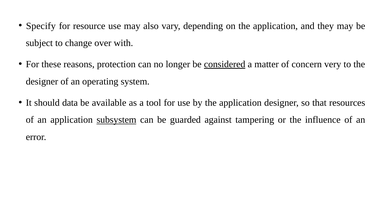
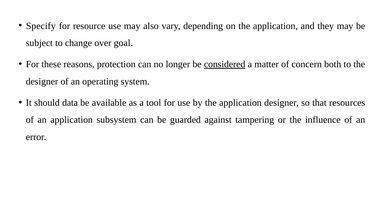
with: with -> goal
very: very -> both
subsystem underline: present -> none
